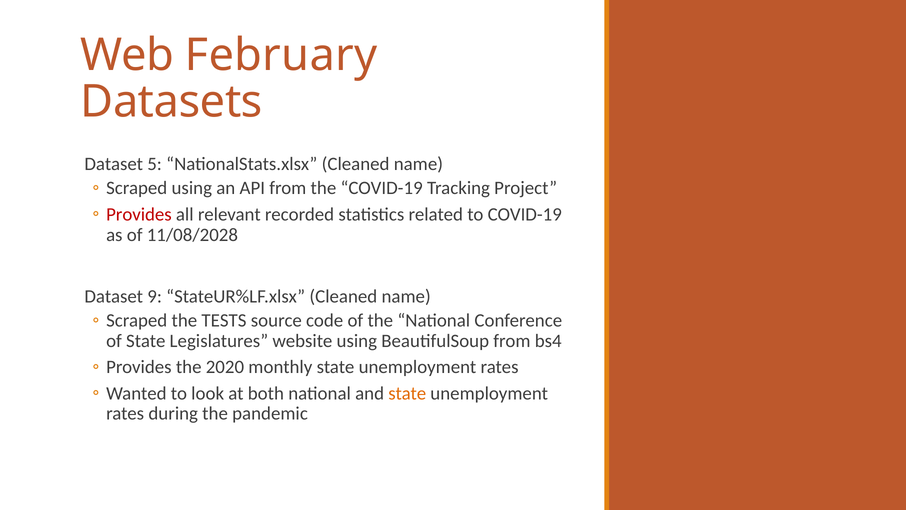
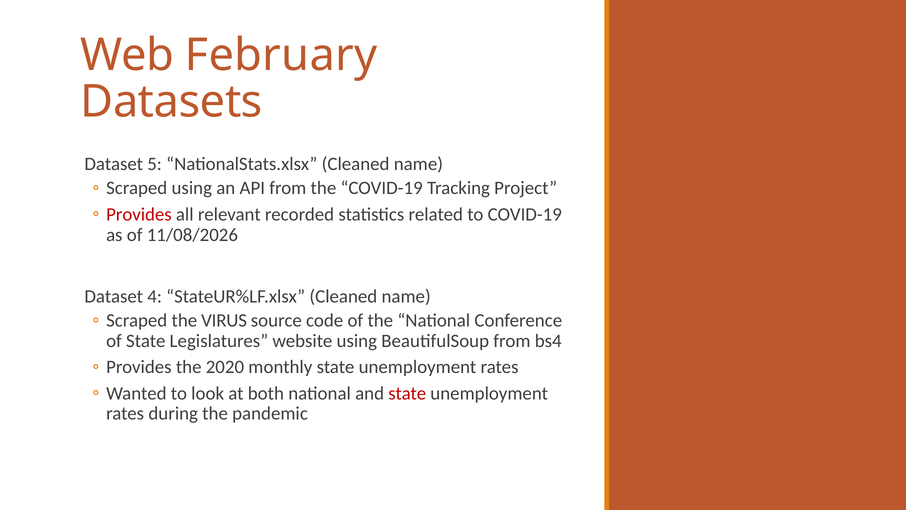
11/08/2028: 11/08/2028 -> 11/08/2026
9: 9 -> 4
TESTS: TESTS -> VIRUS
state at (407, 393) colour: orange -> red
